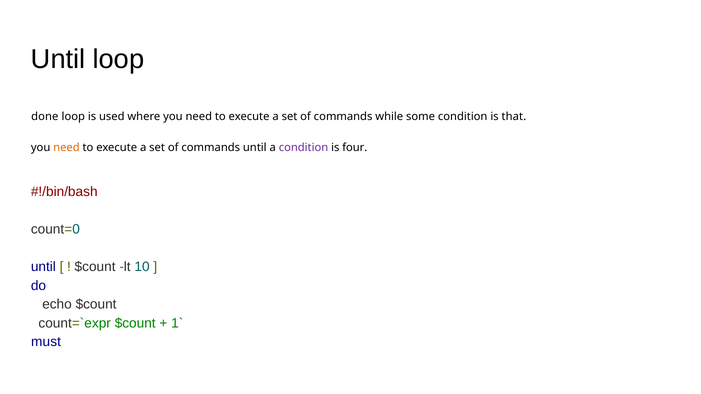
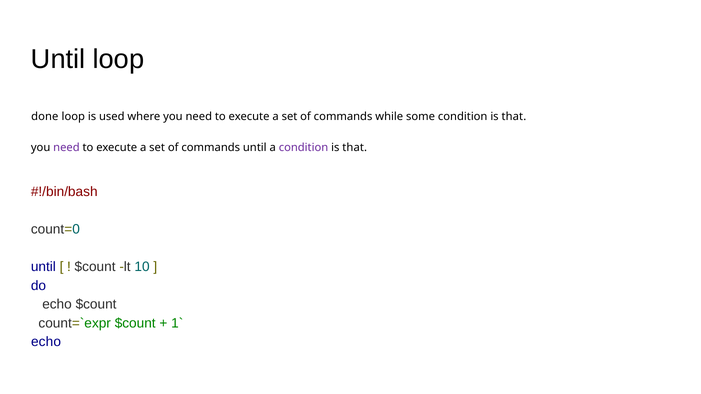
need at (66, 147) colour: orange -> purple
four at (355, 147): four -> that
must at (46, 342): must -> echo
